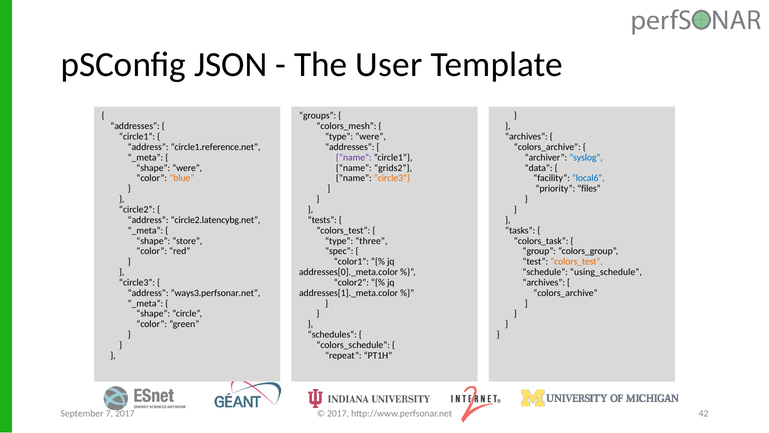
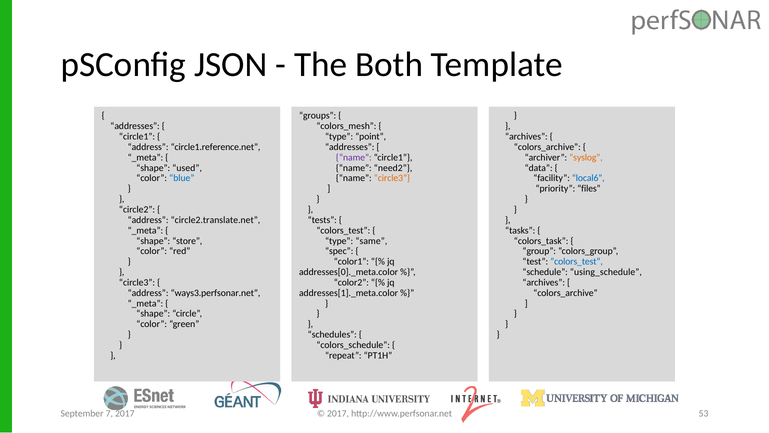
User: User -> Both
type were: were -> point
syslog colour: blue -> orange
shape were: were -> used
grids2: grids2 -> need2
blue colour: orange -> blue
circle2.latencybg.net: circle2.latencybg.net -> circle2.translate.net
three: three -> same
colors_test at (577, 261) colour: orange -> blue
42: 42 -> 53
